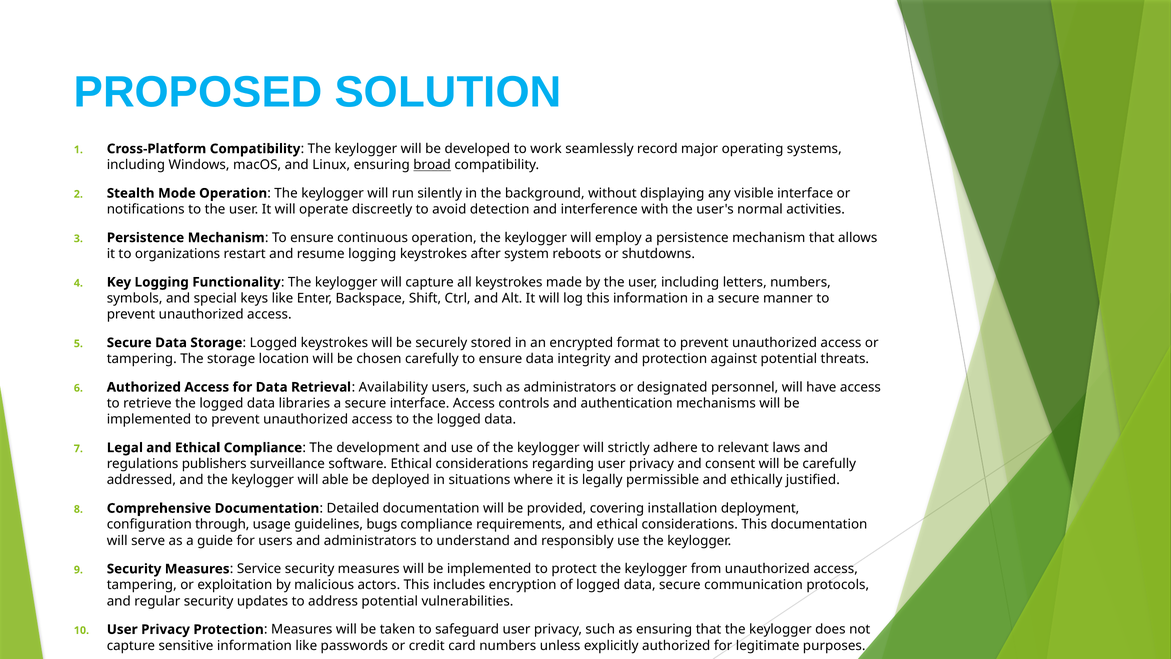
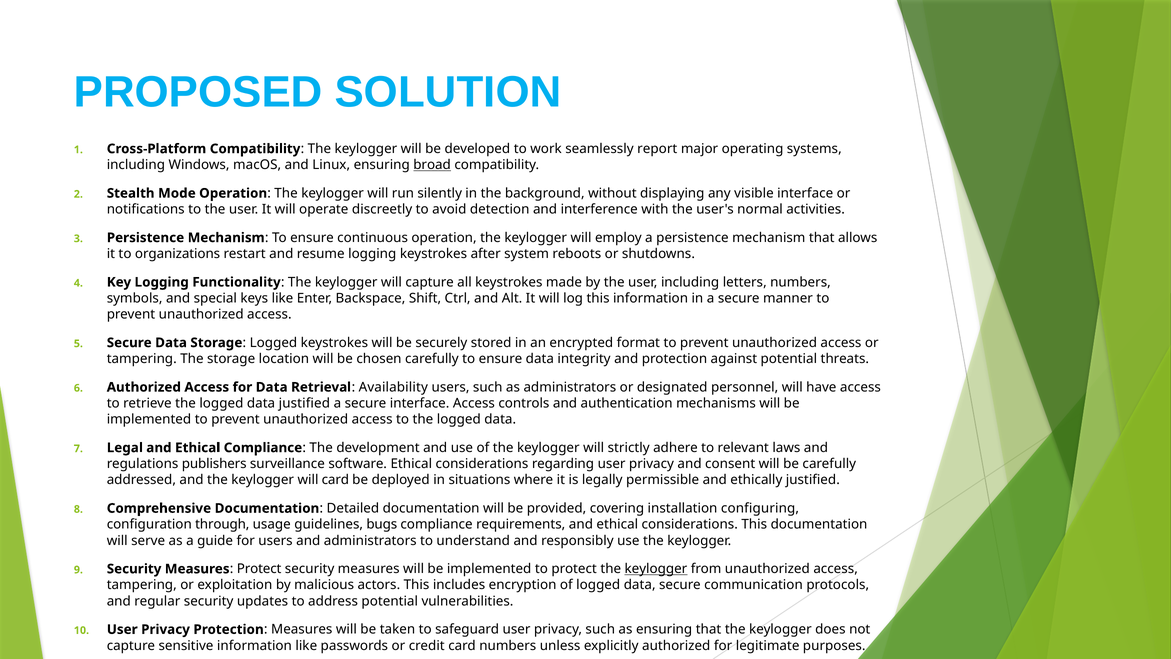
record: record -> report
data libraries: libraries -> justified
will able: able -> card
deployment: deployment -> configuring
Measures Service: Service -> Protect
keylogger at (656, 569) underline: none -> present
